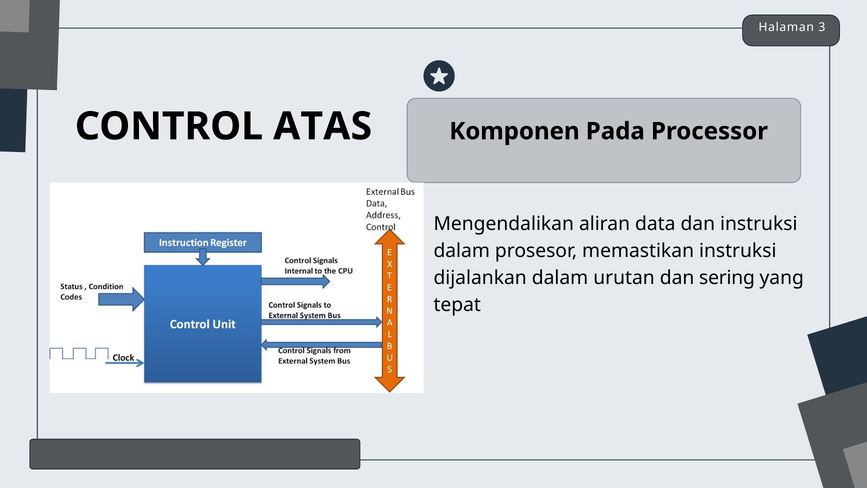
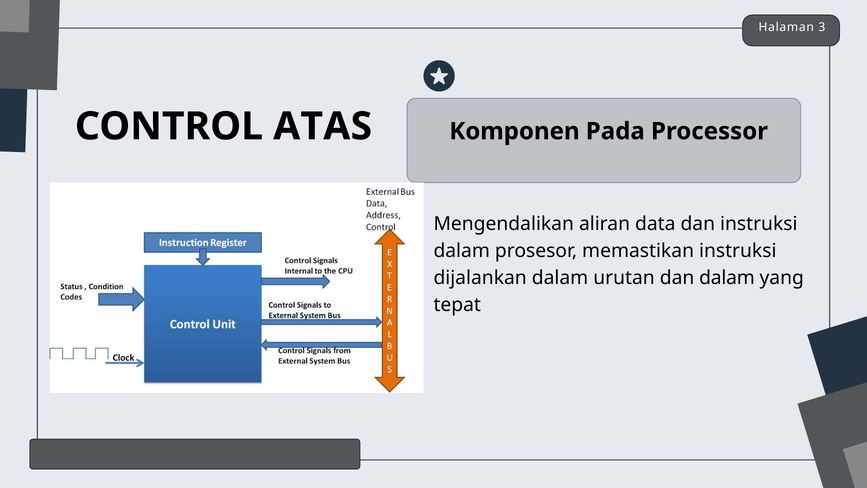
dan sering: sering -> dalam
